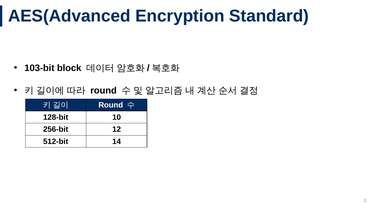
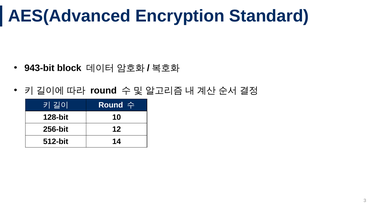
103-bit: 103-bit -> 943-bit
